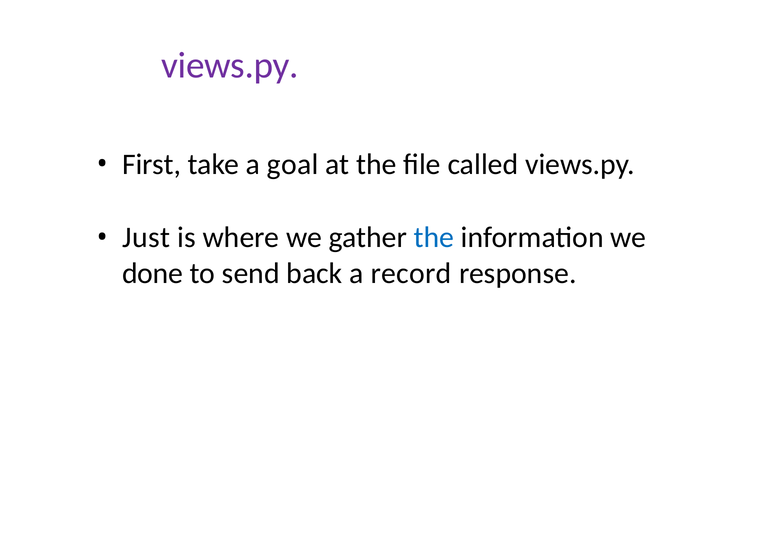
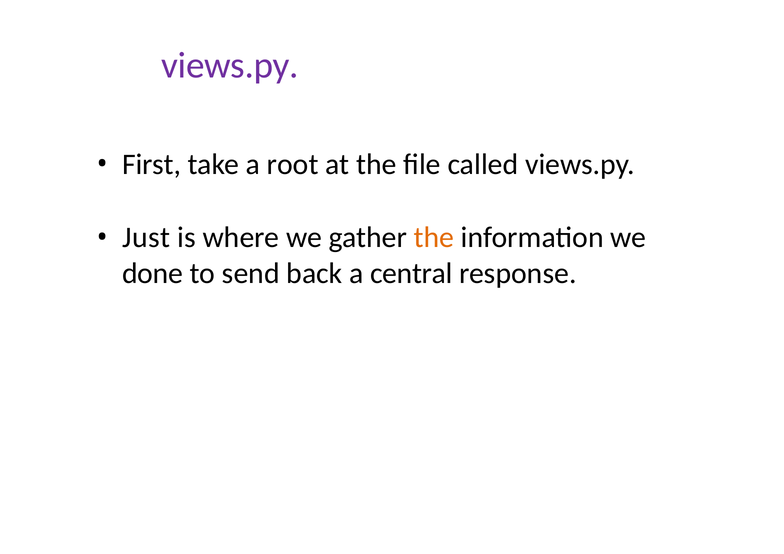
goal: goal -> root
the at (434, 238) colour: blue -> orange
record: record -> central
